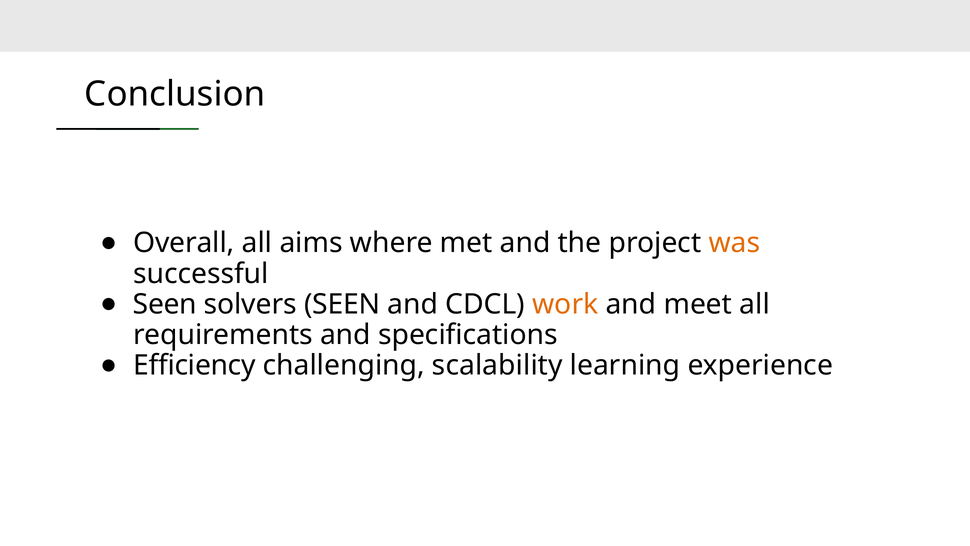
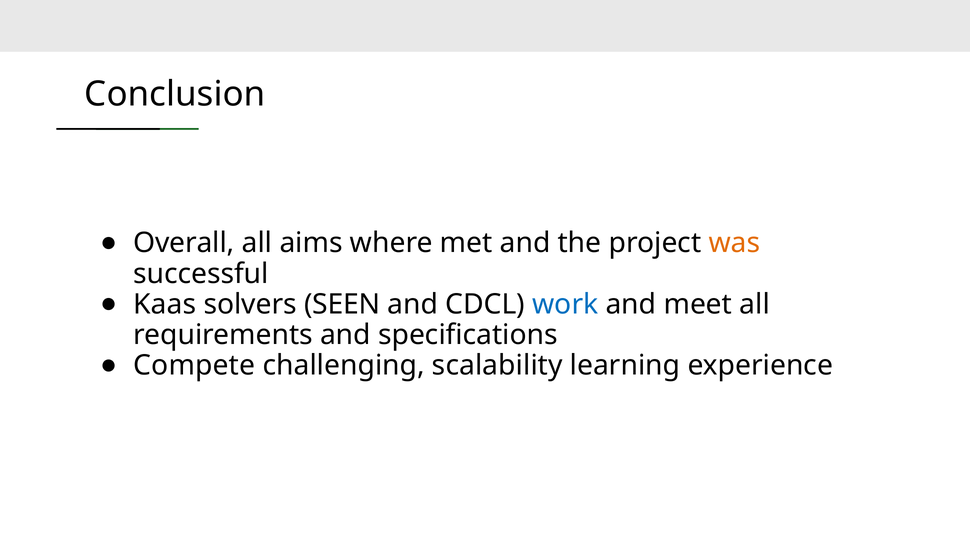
Seen at (165, 304): Seen -> Kaas
work colour: orange -> blue
Efficiency: Efficiency -> Compete
